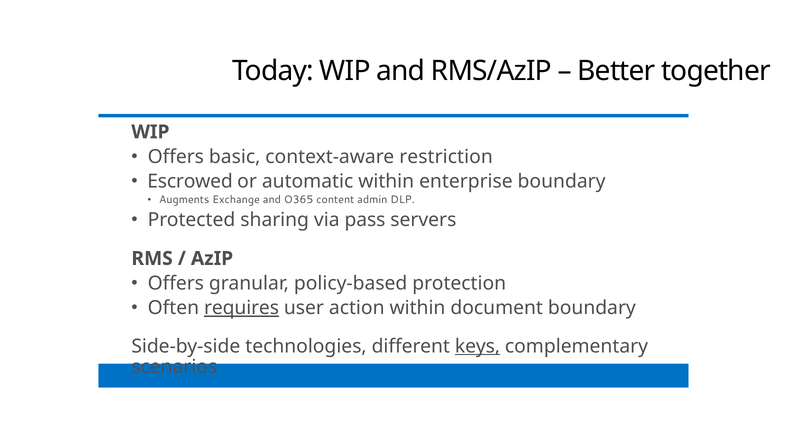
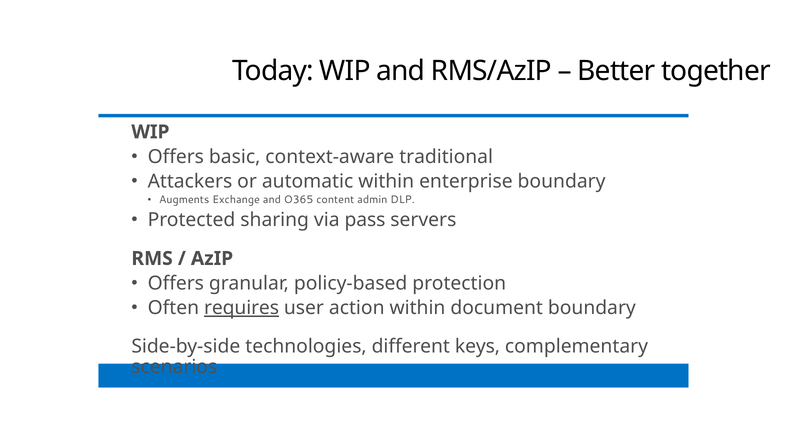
restriction: restriction -> traditional
Escrowed: Escrowed -> Attackers
keys underline: present -> none
